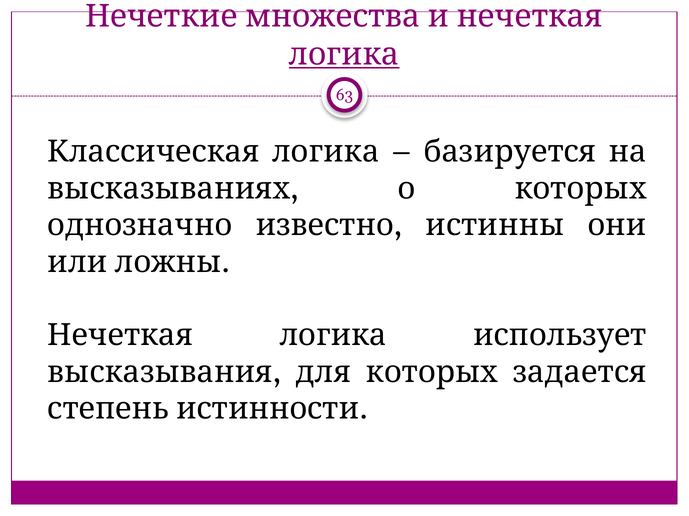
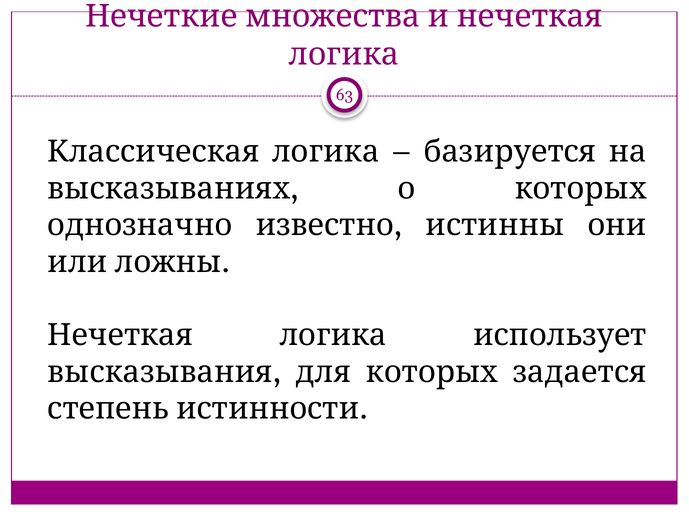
логика at (344, 54) underline: present -> none
